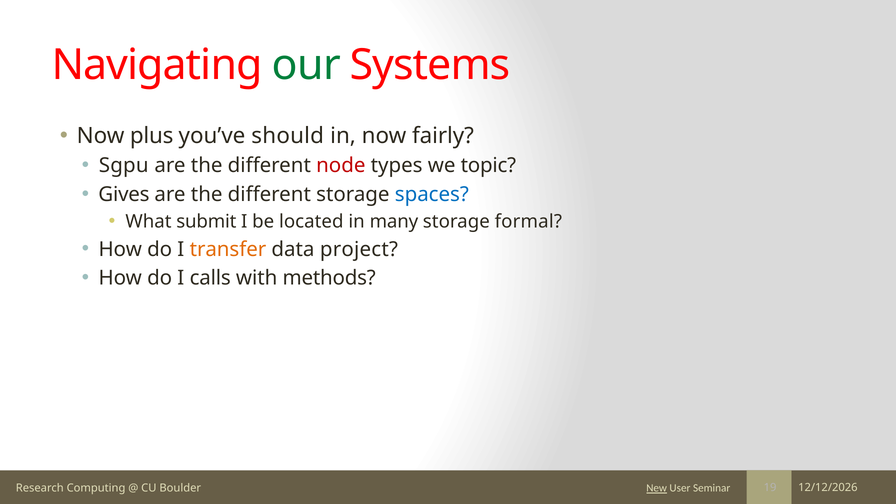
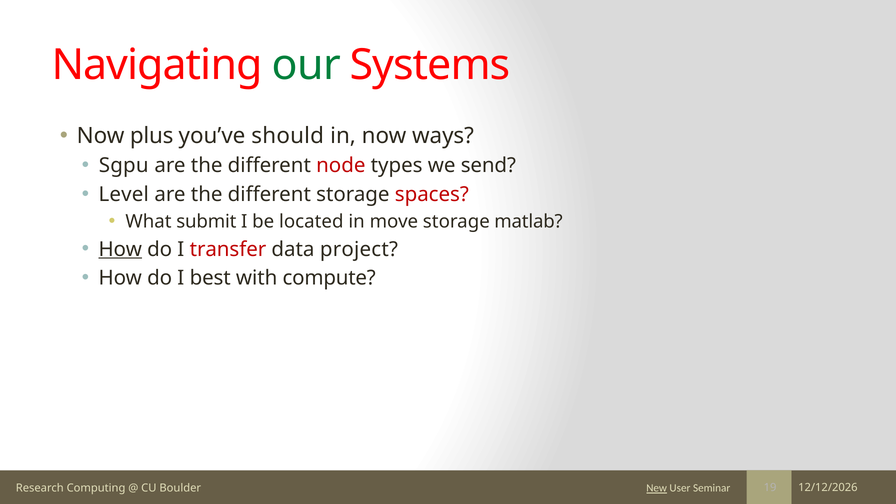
fairly: fairly -> ways
topic: topic -> send
Gives: Gives -> Level
spaces colour: blue -> red
many: many -> move
formal: formal -> matlab
How at (120, 249) underline: none -> present
transfer colour: orange -> red
calls: calls -> best
methods: methods -> compute
